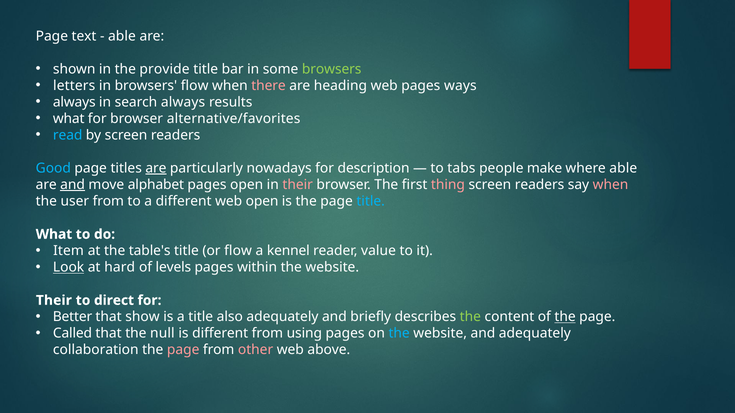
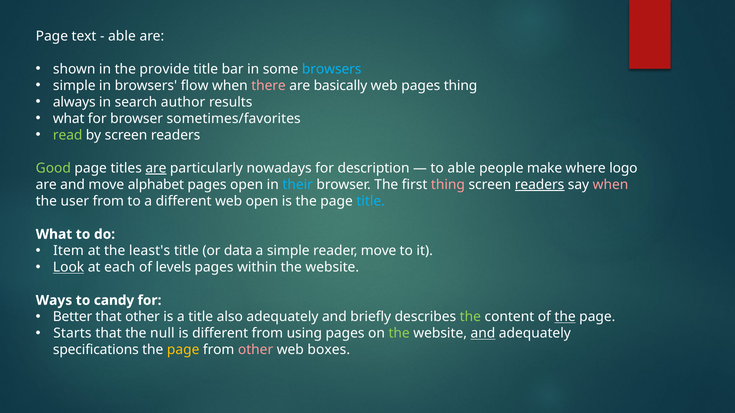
browsers at (332, 69) colour: light green -> light blue
letters at (74, 86): letters -> simple
heading: heading -> basically
pages ways: ways -> thing
search always: always -> author
alternative/favorites: alternative/favorites -> sometimes/favorites
read colour: light blue -> light green
Good colour: light blue -> light green
to tabs: tabs -> able
where able: able -> logo
and at (73, 185) underline: present -> none
their at (298, 185) colour: pink -> light blue
readers at (540, 185) underline: none -> present
table's: table's -> least's
or flow: flow -> data
a kennel: kennel -> simple
reader value: value -> move
hard: hard -> each
Their at (54, 301): Their -> Ways
direct: direct -> candy
that show: show -> other
Called: Called -> Starts
the at (399, 334) colour: light blue -> light green
and at (483, 334) underline: none -> present
collaboration: collaboration -> specifications
page at (183, 350) colour: pink -> yellow
above: above -> boxes
